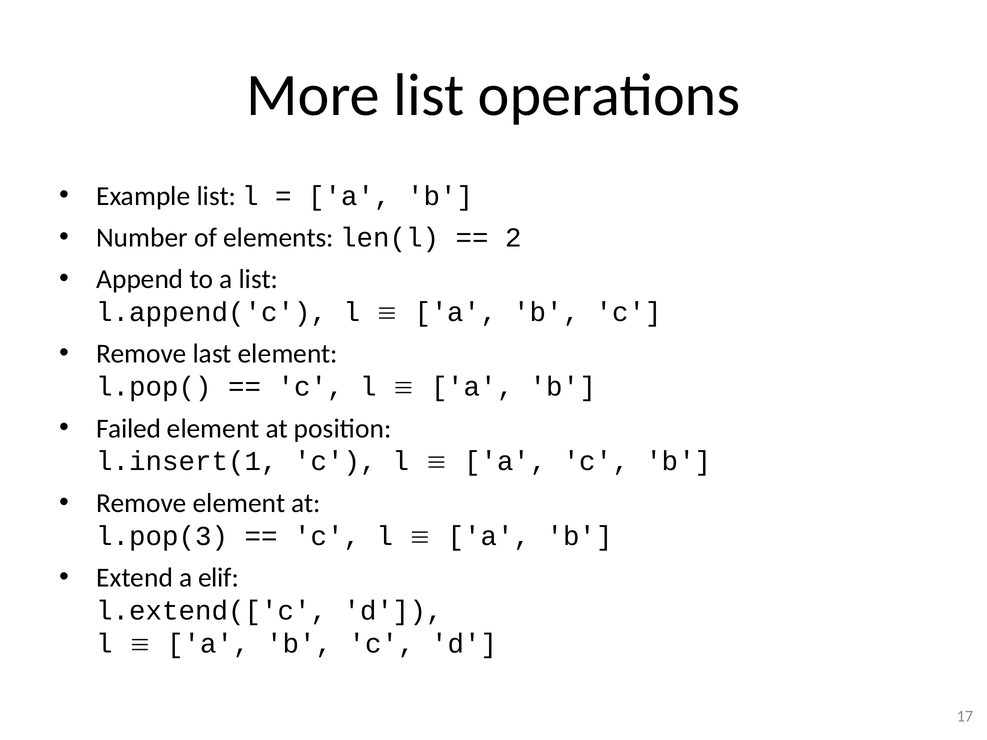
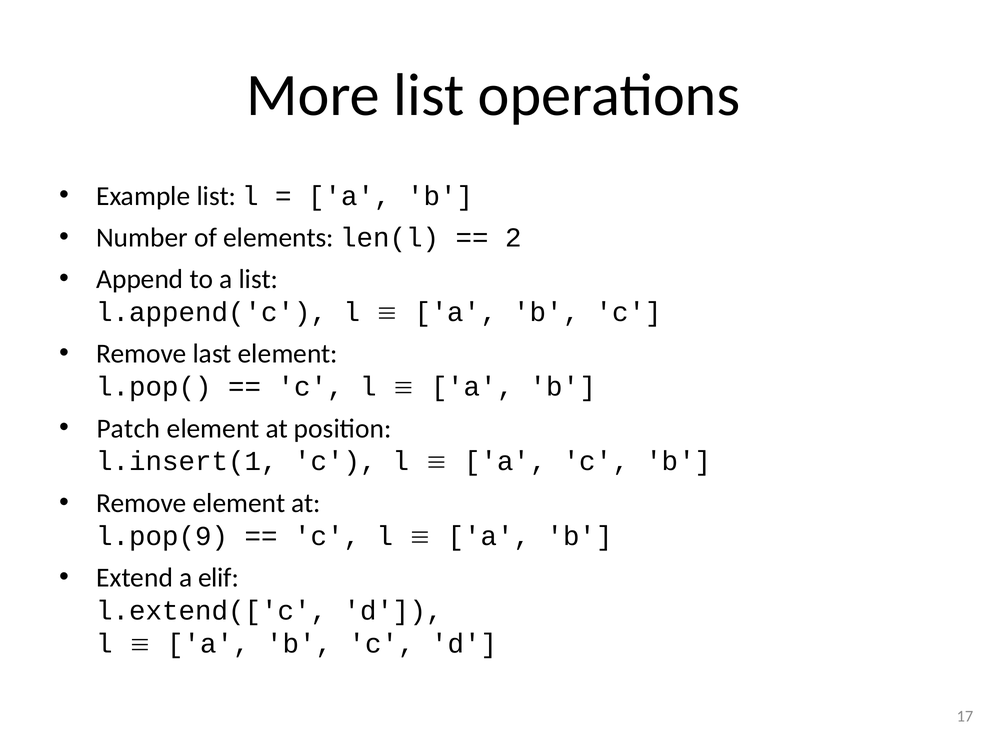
Failed: Failed -> Patch
l.pop(3: l.pop(3 -> l.pop(9
